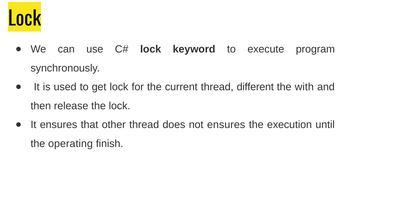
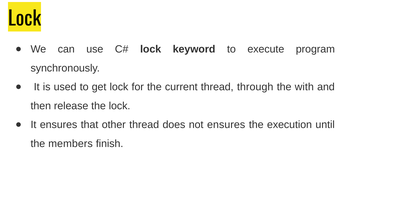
different: different -> through
operating: operating -> members
